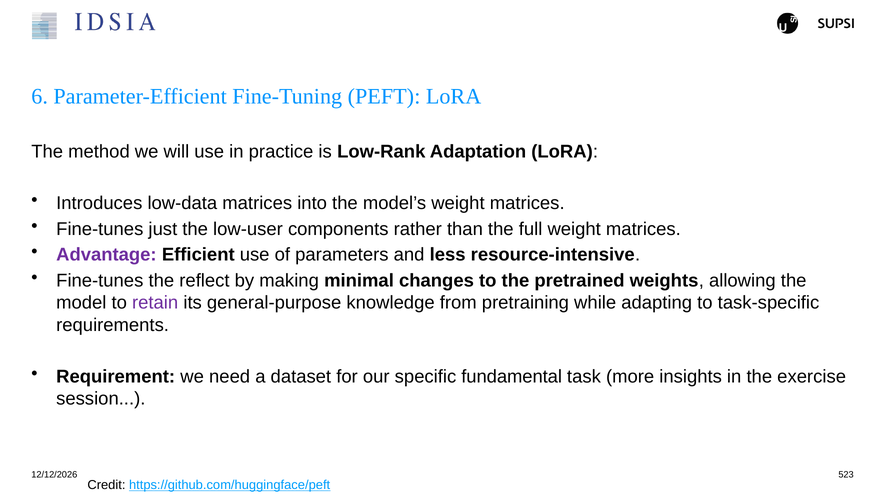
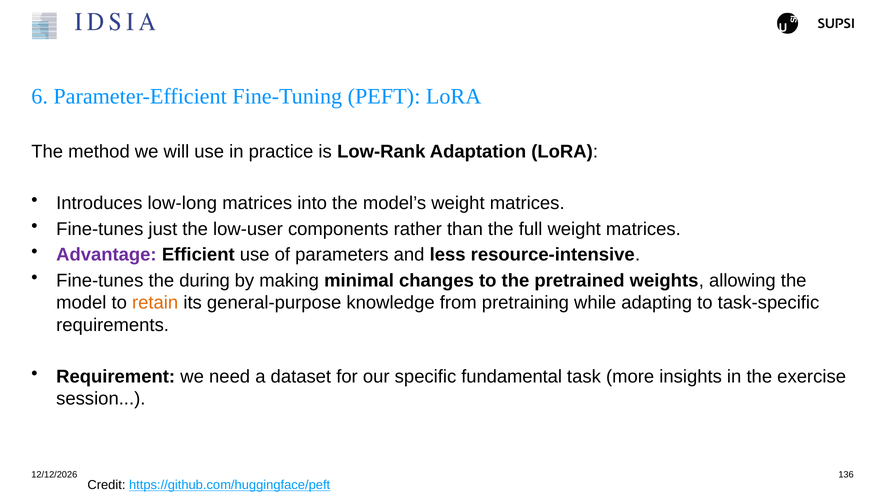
low-data: low-data -> low-long
reflect: reflect -> during
retain colour: purple -> orange
523: 523 -> 136
